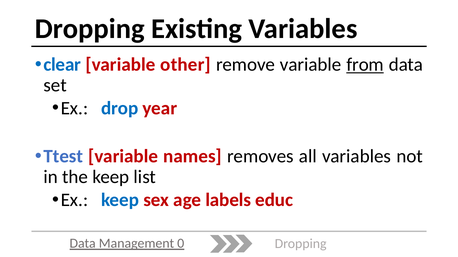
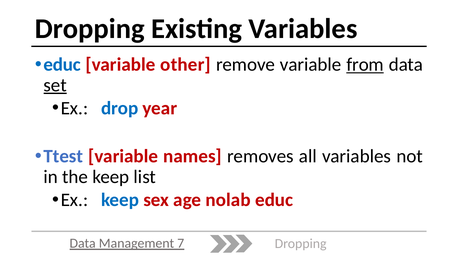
clear at (62, 65): clear -> educ
set underline: none -> present
labels: labels -> nolab
0: 0 -> 7
